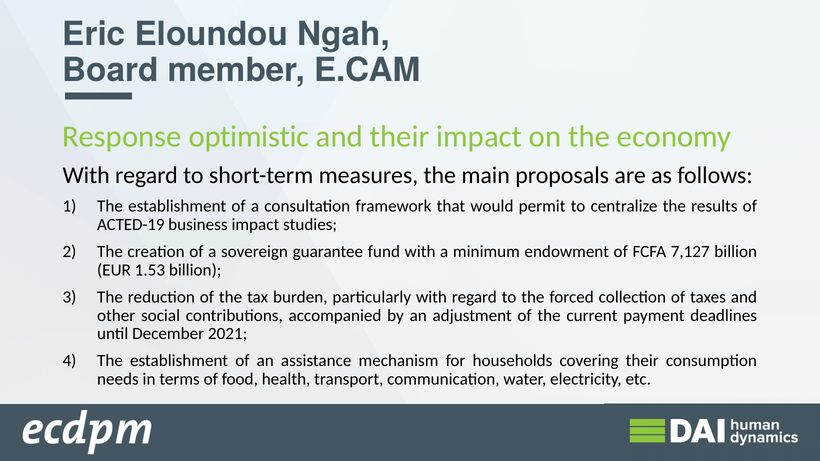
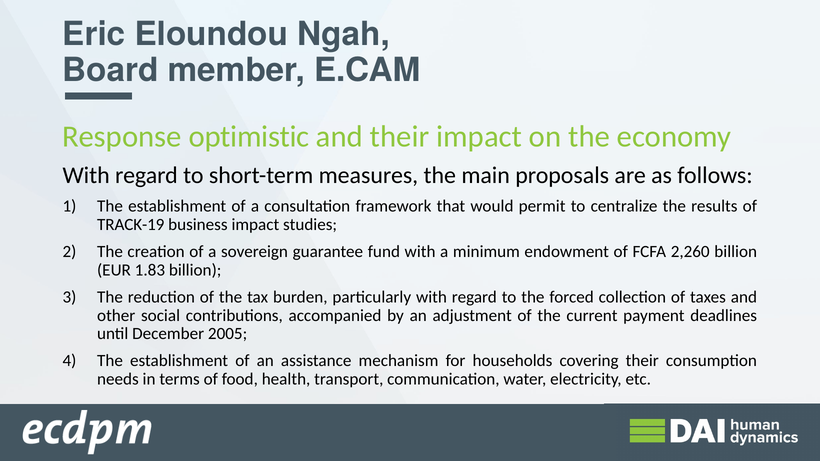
ACTED-19: ACTED-19 -> TRACK-19
7,127: 7,127 -> 2,260
1.53: 1.53 -> 1.83
2021: 2021 -> 2005
